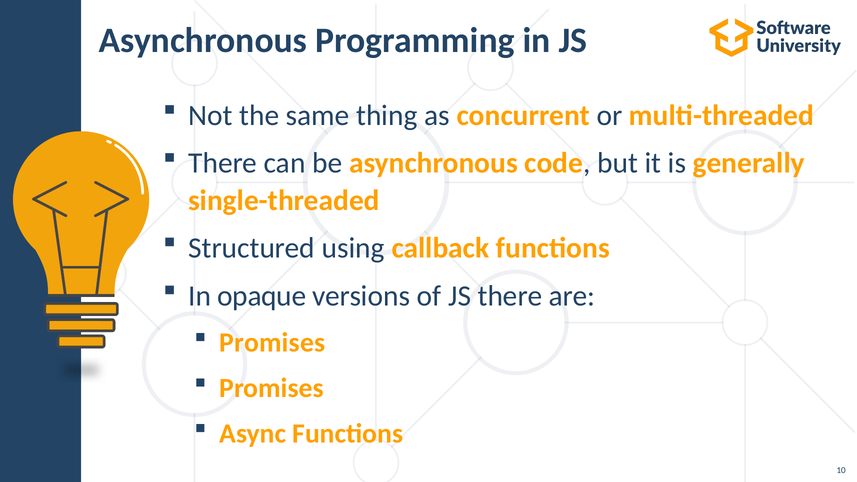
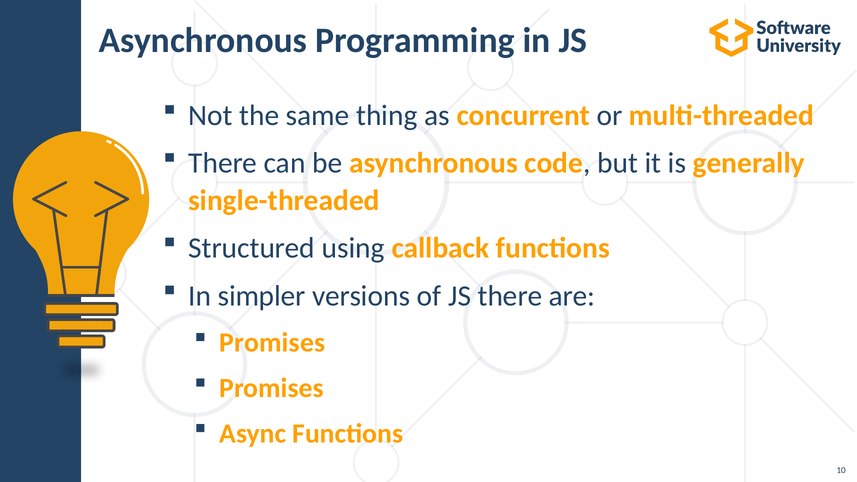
opaque: opaque -> simpler
